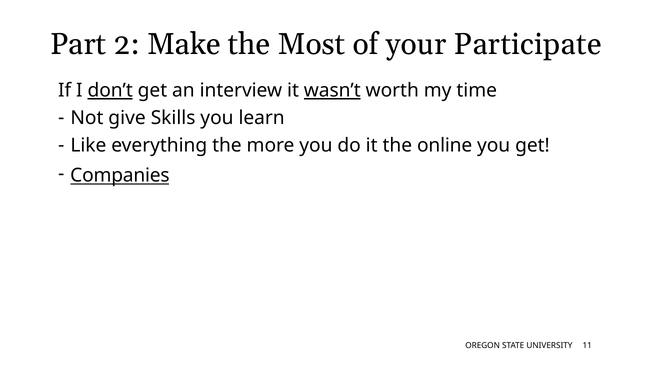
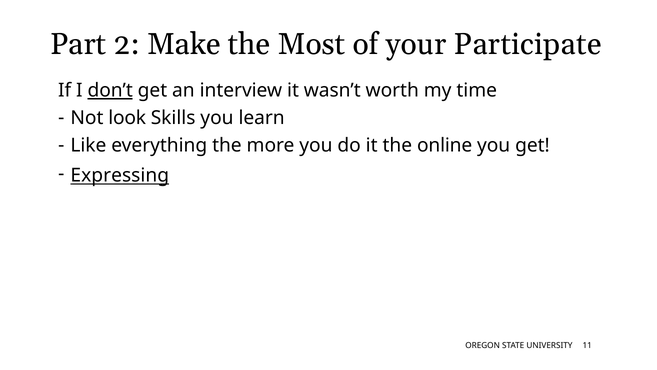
wasn’t underline: present -> none
give: give -> look
Companies: Companies -> Expressing
